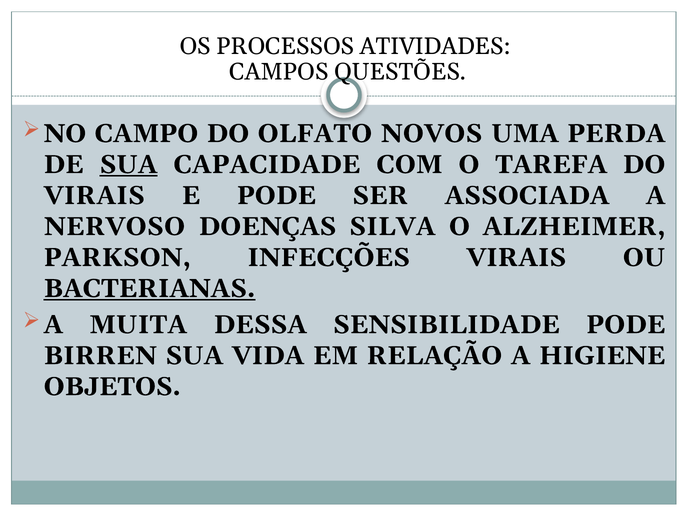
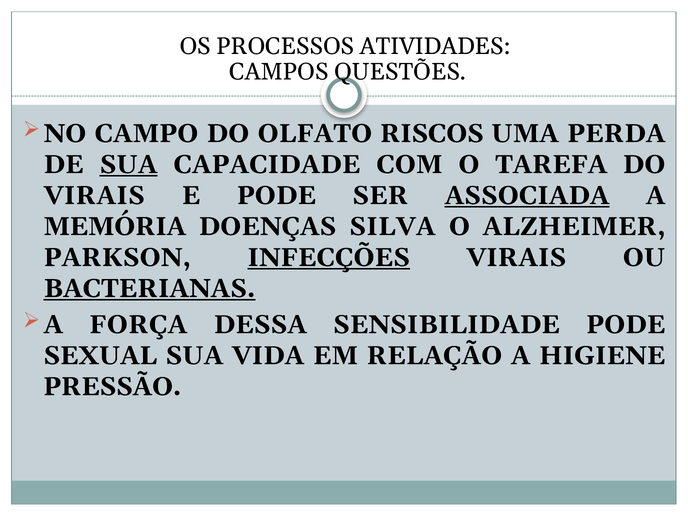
NOVOS: NOVOS -> RISCOS
ASSOCIADA underline: none -> present
NERVOSO: NERVOSO -> MEMÓRIA
INFECÇÕES underline: none -> present
MUITA: MUITA -> FORÇA
BIRREN: BIRREN -> SEXUAL
OBJETOS: OBJETOS -> PRESSÃO
